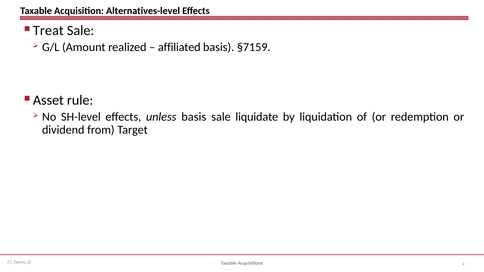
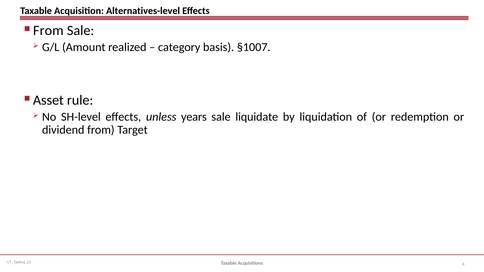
Treat at (48, 31): Treat -> From
affiliated: affiliated -> category
§7159: §7159 -> §1007
unless basis: basis -> years
